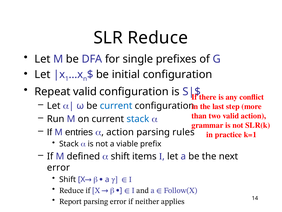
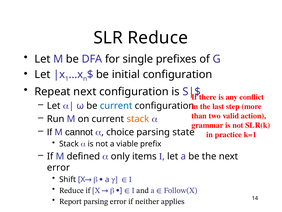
Repeat valid: valid -> next
stack at (138, 119) colour: blue -> orange
entries: entries -> cannot
action at (120, 132): action -> choice
rules: rules -> state
shift at (120, 156): shift -> only
